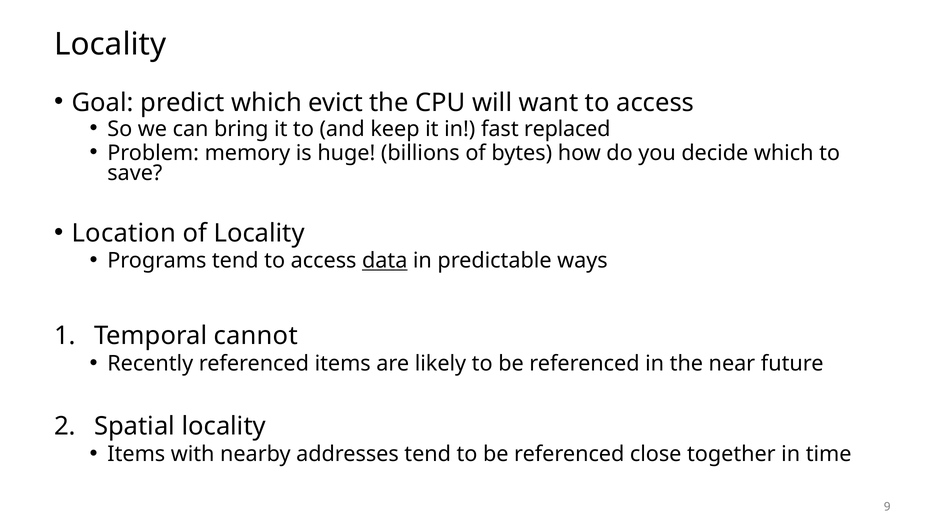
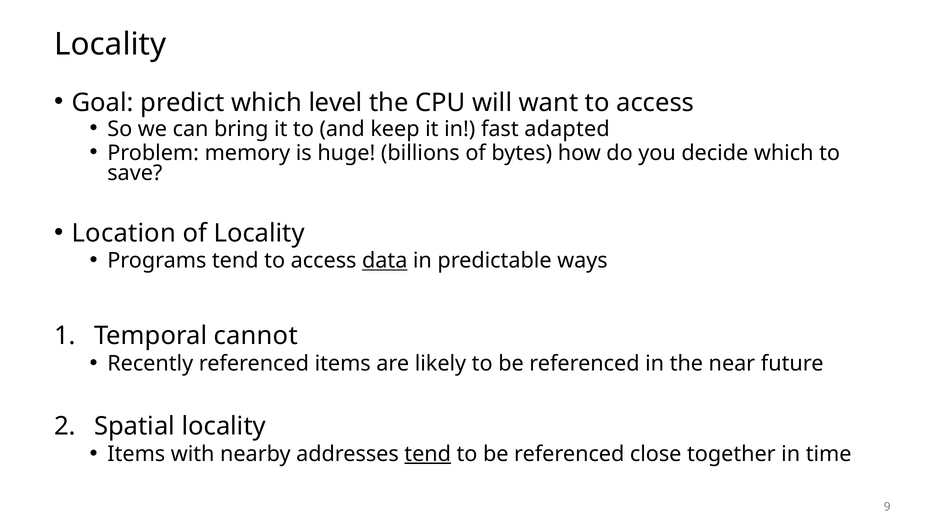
evict: evict -> level
replaced: replaced -> adapted
tend at (428, 454) underline: none -> present
